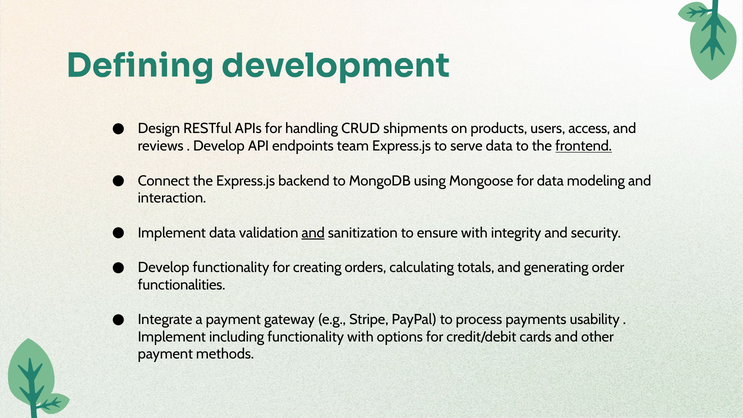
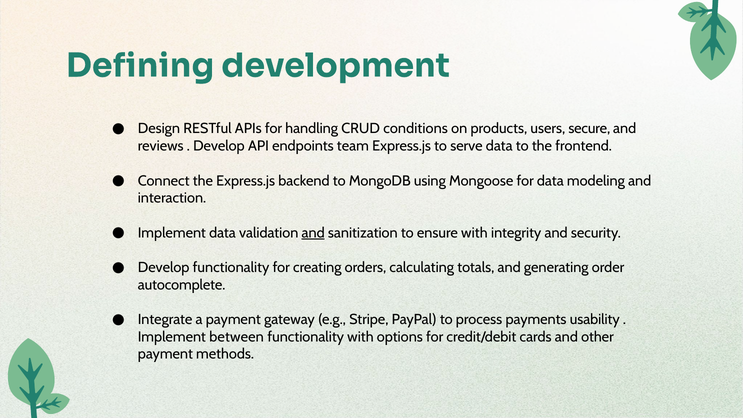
shipments: shipments -> conditions
access: access -> secure
frontend underline: present -> none
functionalities: functionalities -> autocomplete
including: including -> between
